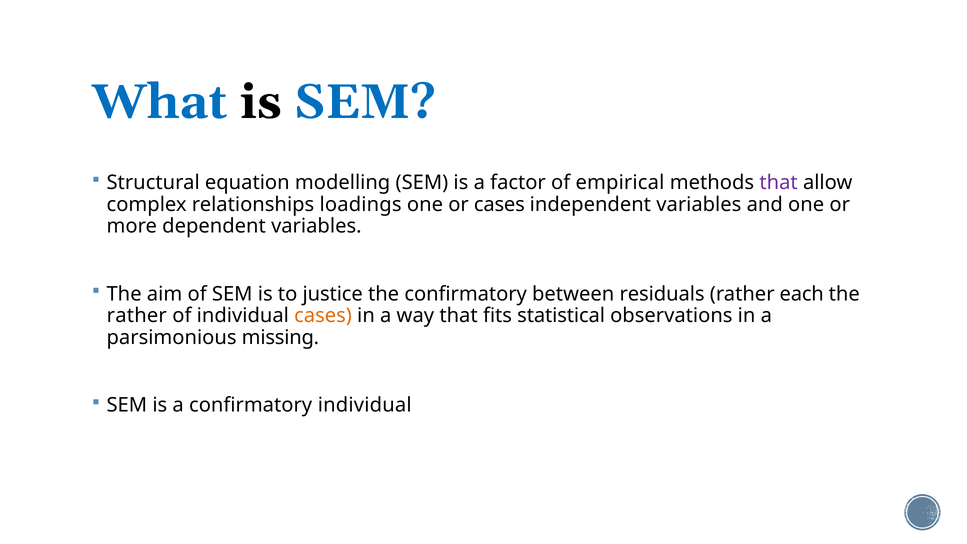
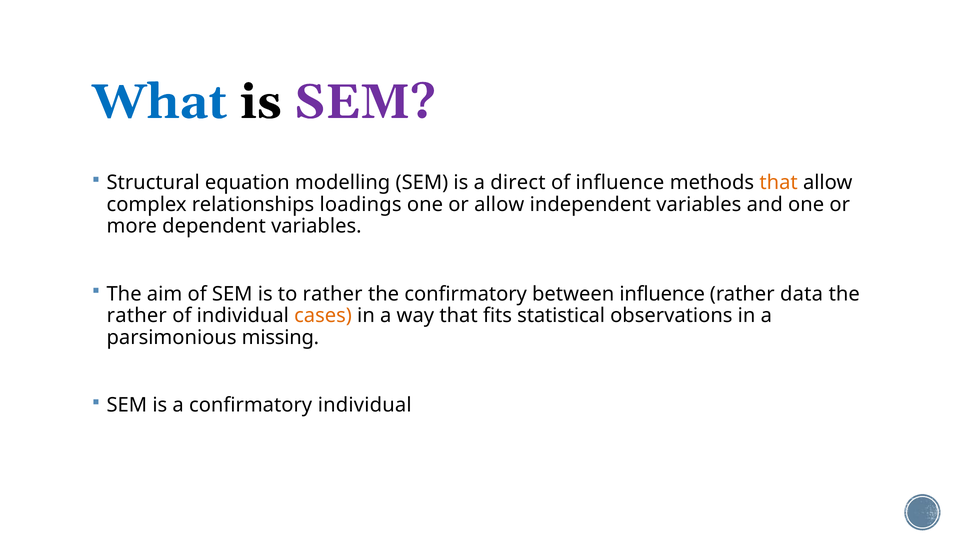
SEM at (365, 102) colour: blue -> purple
factor: factor -> direct
of empirical: empirical -> influence
that at (779, 183) colour: purple -> orange
or cases: cases -> allow
to justice: justice -> rather
between residuals: residuals -> influence
each: each -> data
